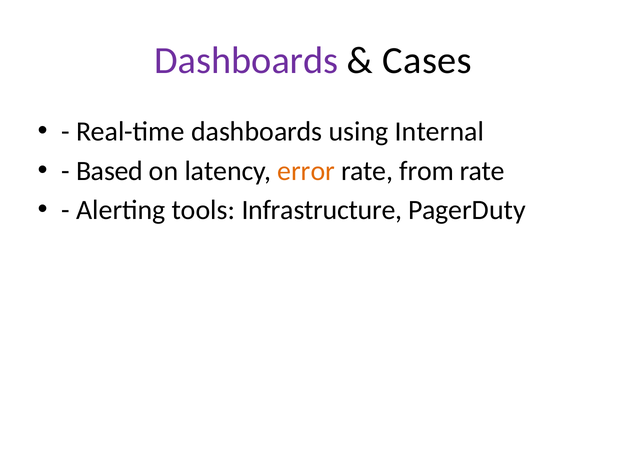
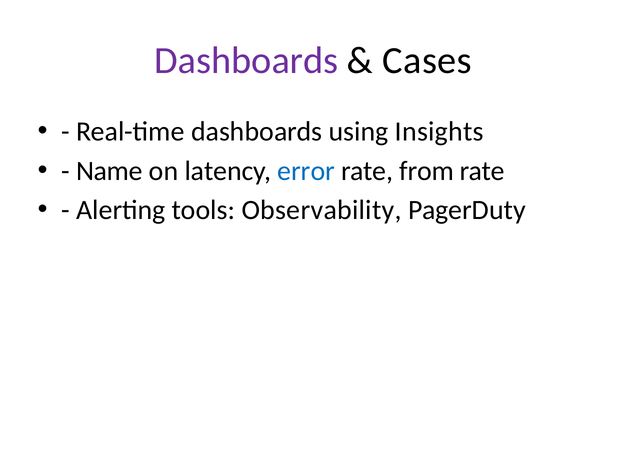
Internal: Internal -> Insights
Based: Based -> Name
error colour: orange -> blue
Infrastructure: Infrastructure -> Observability
